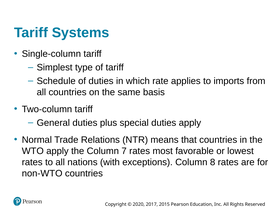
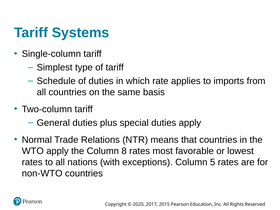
7: 7 -> 8
8: 8 -> 5
